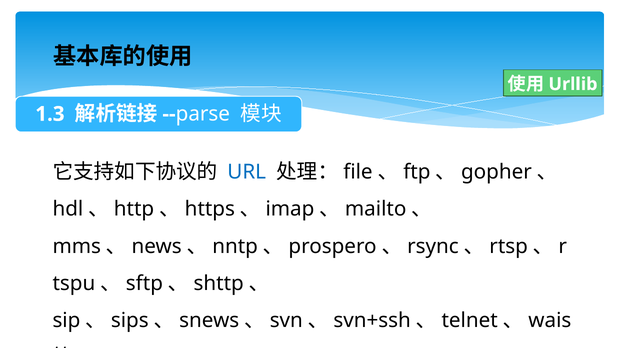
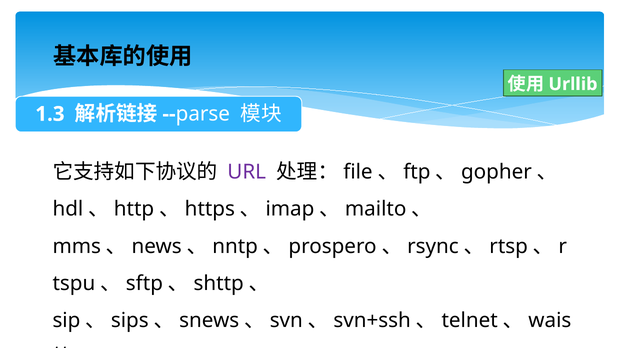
URL colour: blue -> purple
